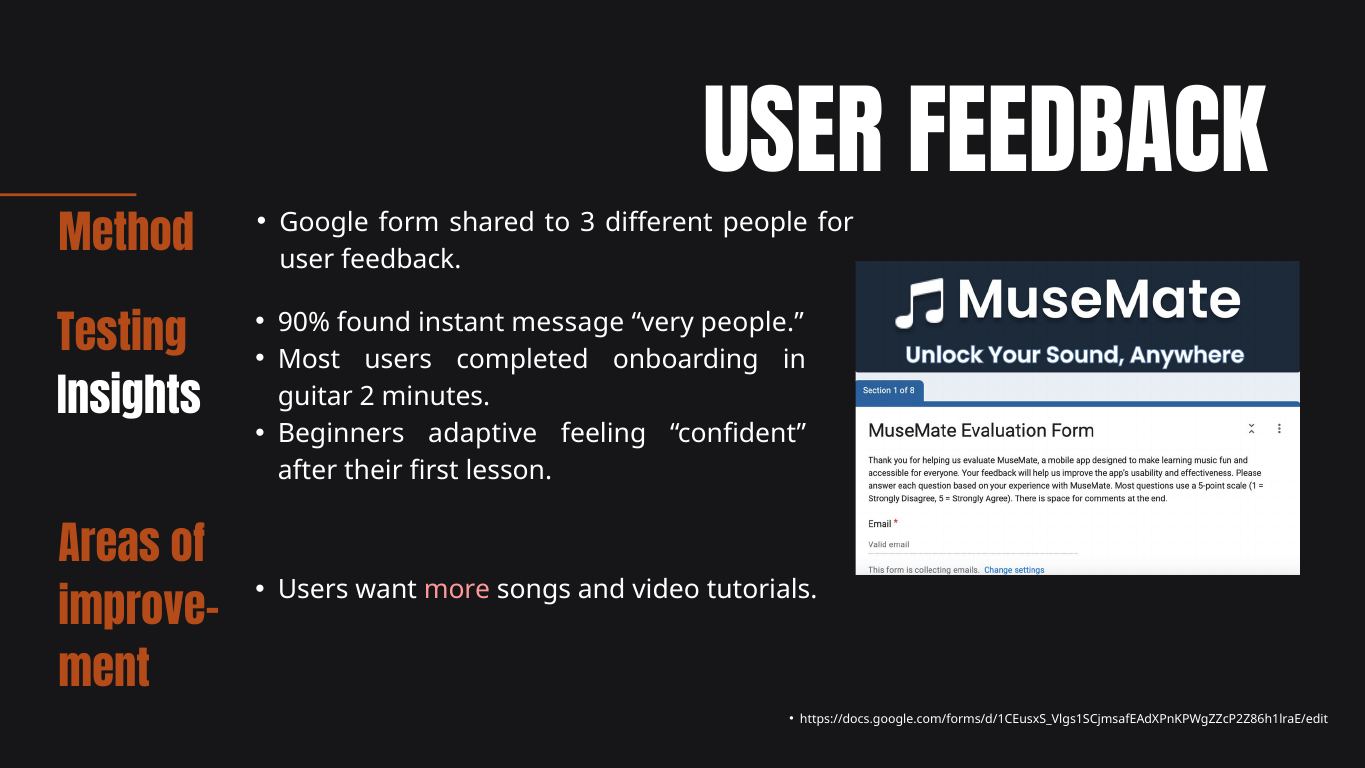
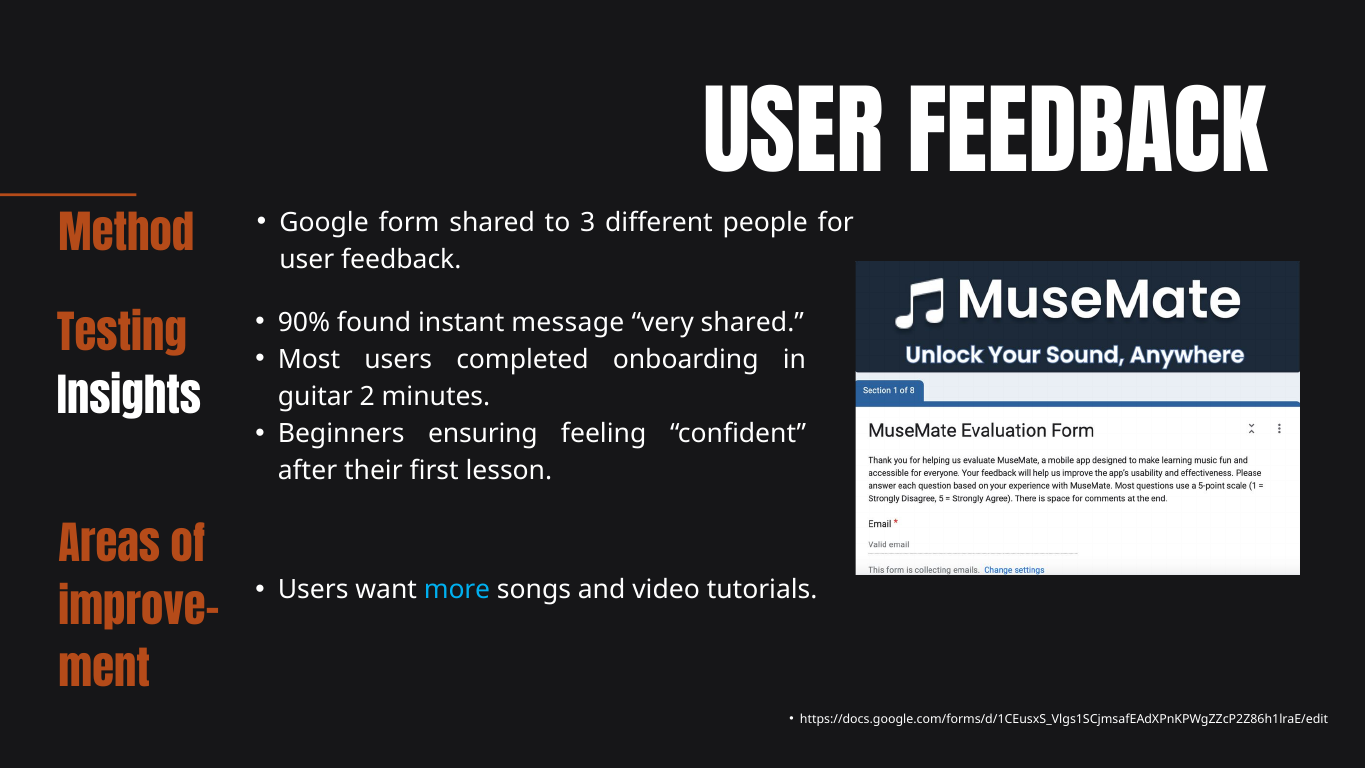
very people: people -> shared
adaptive: adaptive -> ensuring
more colour: pink -> light blue
